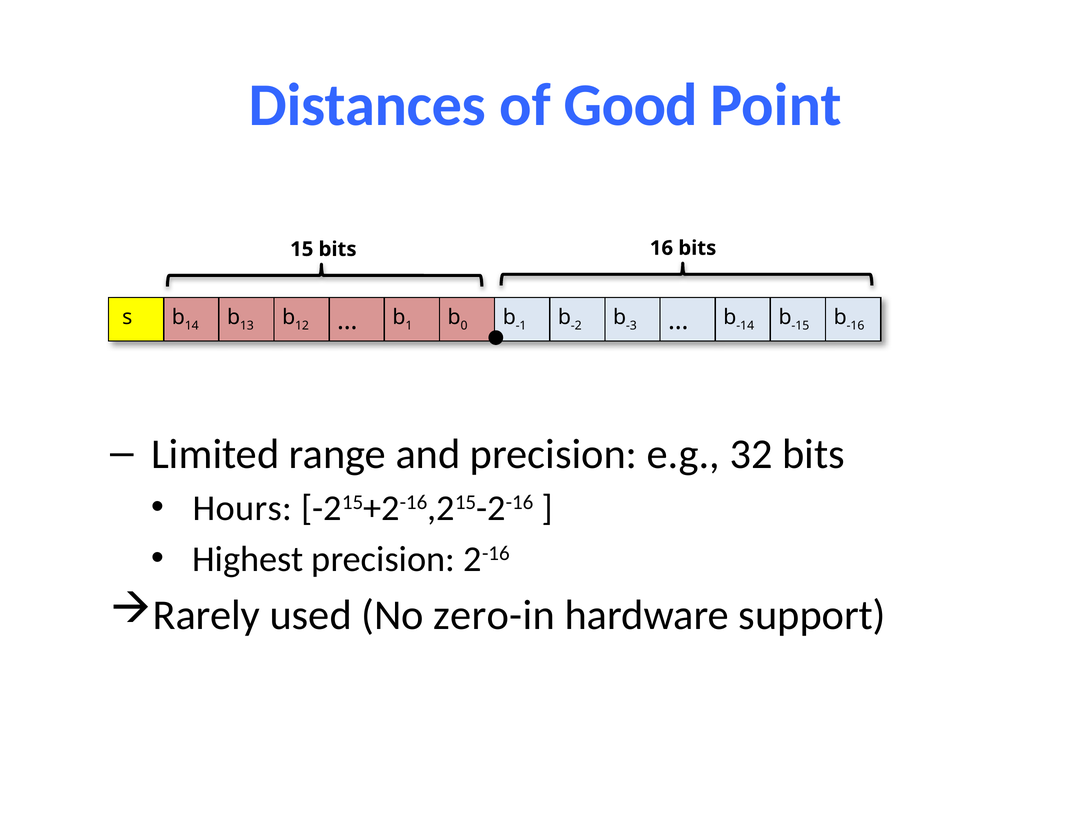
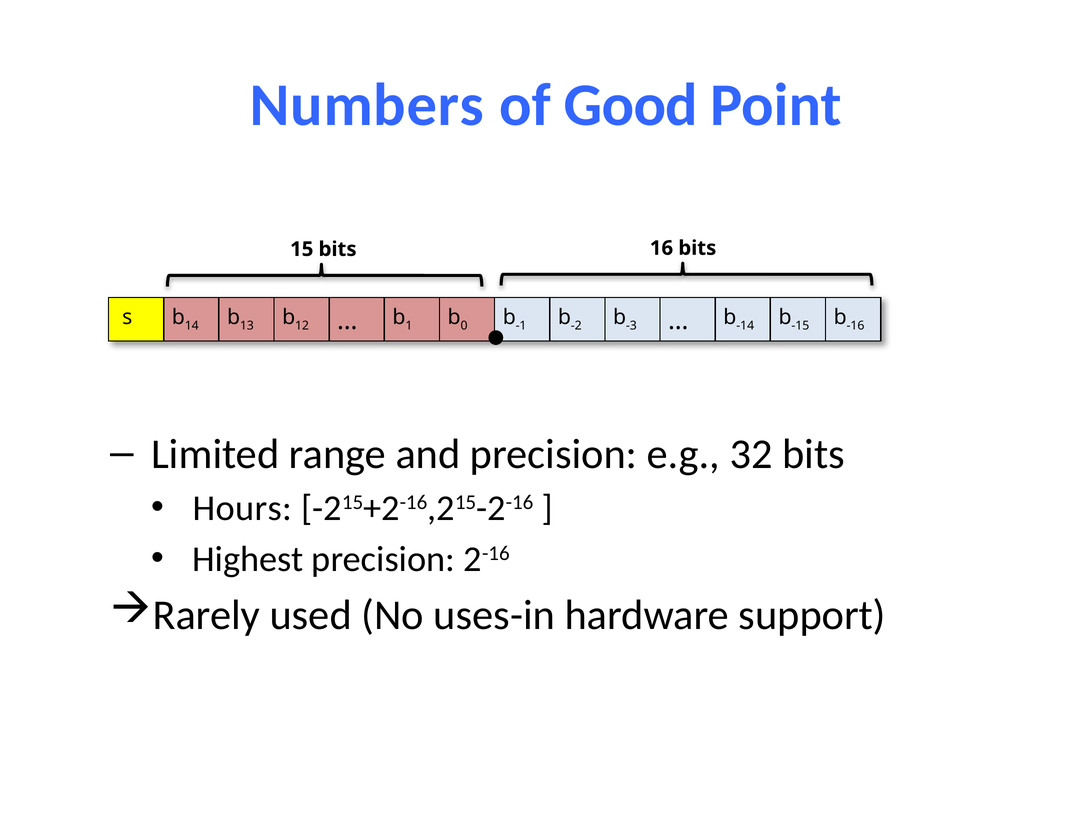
Distances: Distances -> Numbers
zero-in: zero-in -> uses-in
